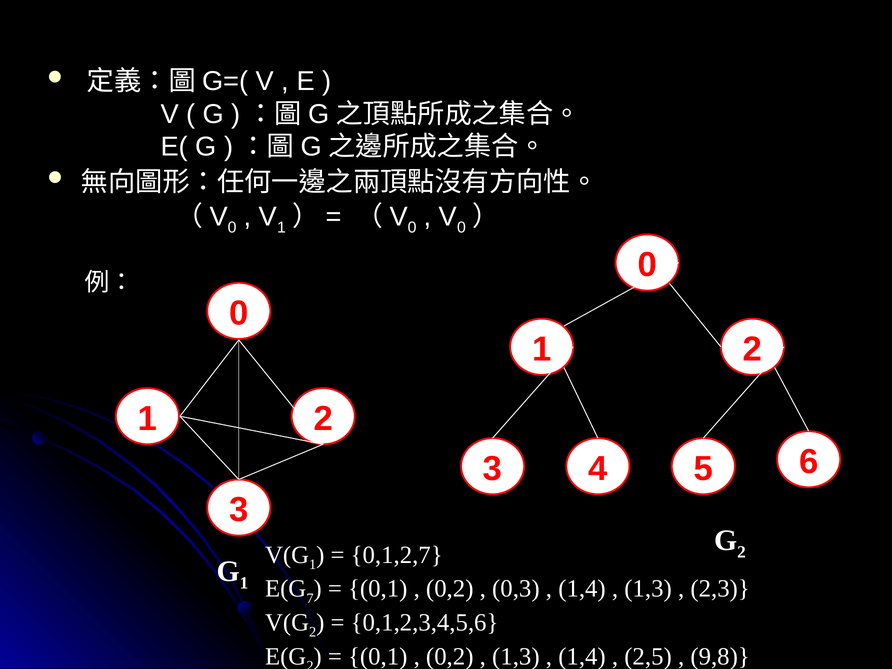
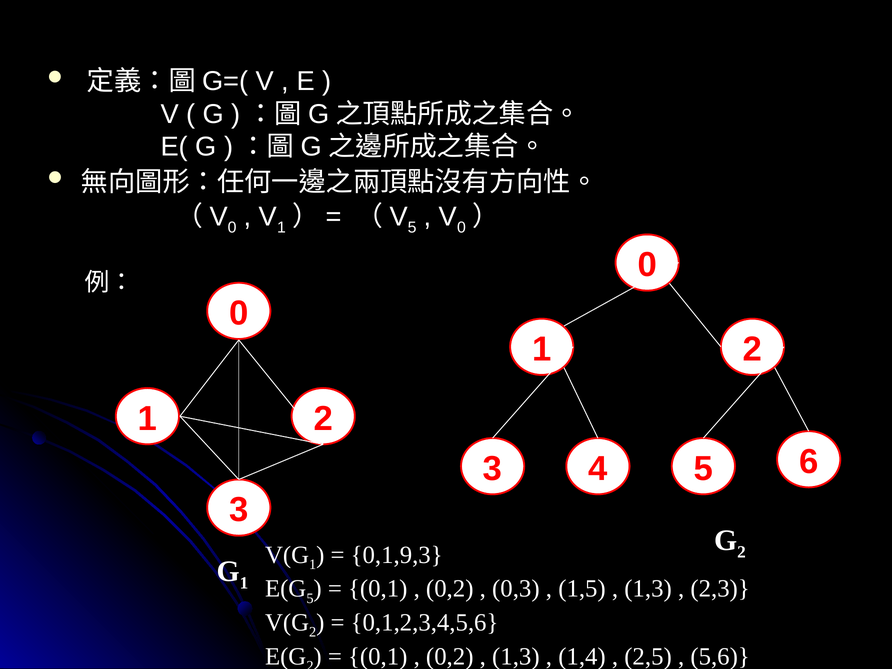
0 at (412, 227): 0 -> 5
0,1,2,7: 0,1,2,7 -> 0,1,9,3
7 at (310, 598): 7 -> 5
1,4 at (582, 589): 1,4 -> 1,5
9,8: 9,8 -> 5,6
